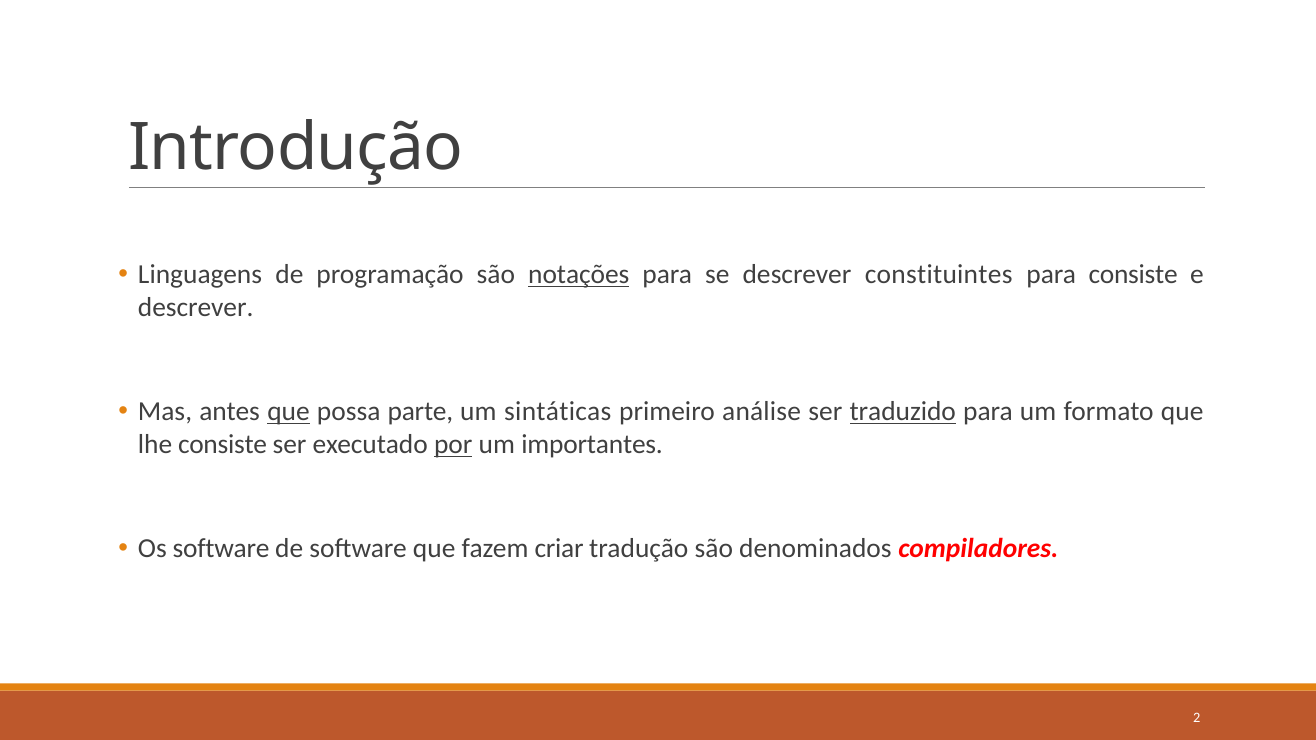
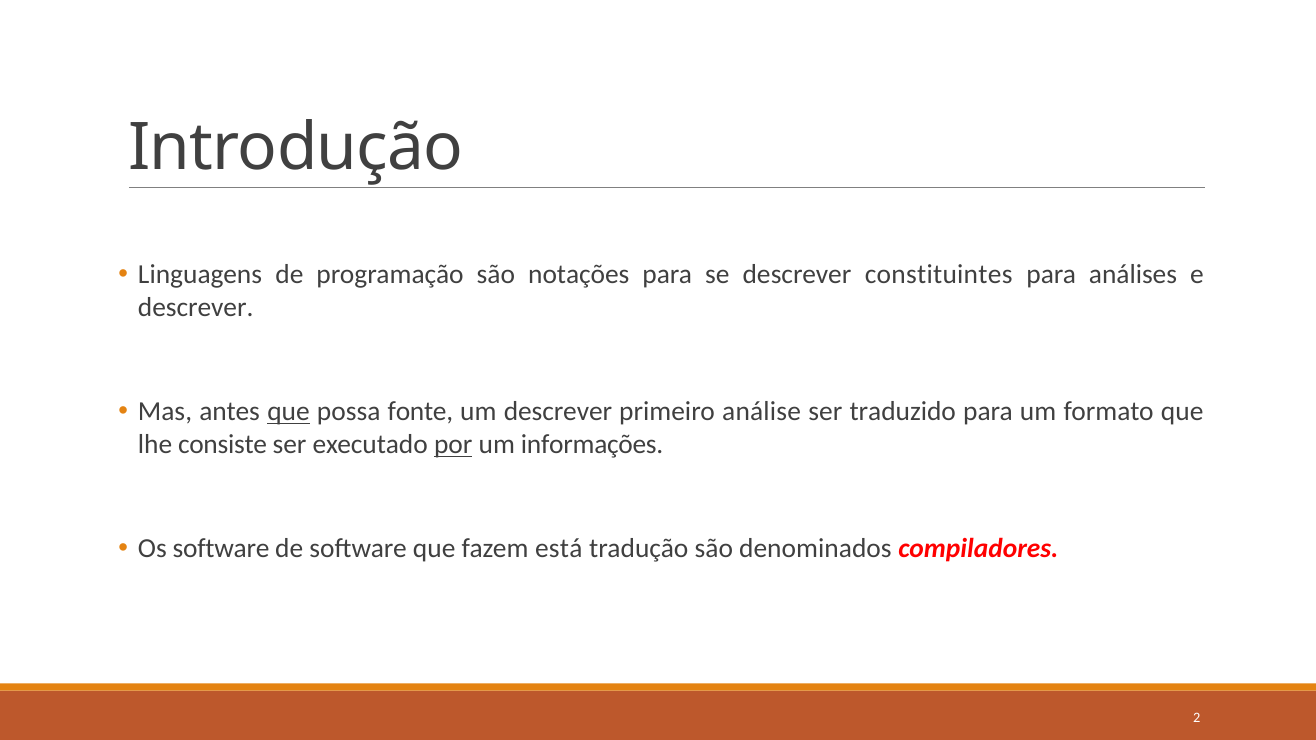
notações underline: present -> none
para consiste: consiste -> análises
parte: parte -> fonte
um sintáticas: sintáticas -> descrever
traduzido underline: present -> none
importantes: importantes -> informações
criar: criar -> está
